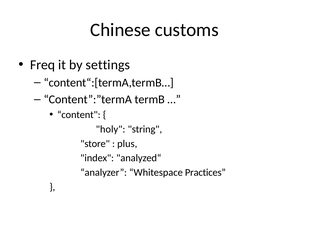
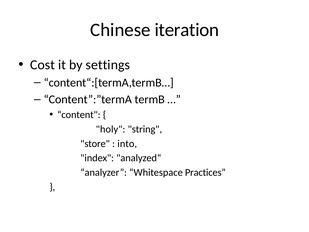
customs: customs -> iteration
Freq: Freq -> Cost
plus: plus -> into
